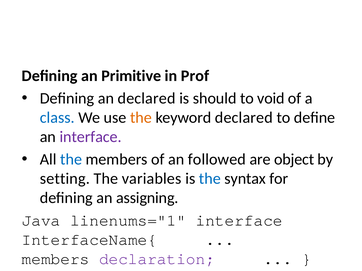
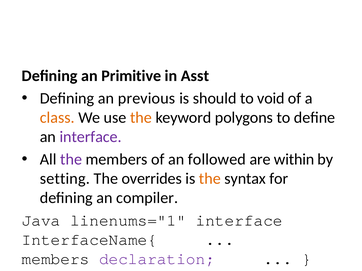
Prof: Prof -> Asst
an declared: declared -> previous
class colour: blue -> orange
keyword declared: declared -> polygons
the at (71, 160) colour: blue -> purple
object: object -> within
variables: variables -> overrides
the at (210, 179) colour: blue -> orange
assigning: assigning -> compiler
